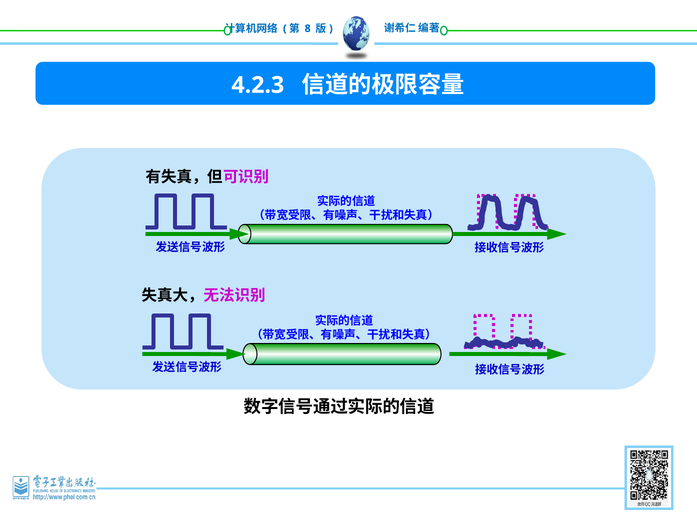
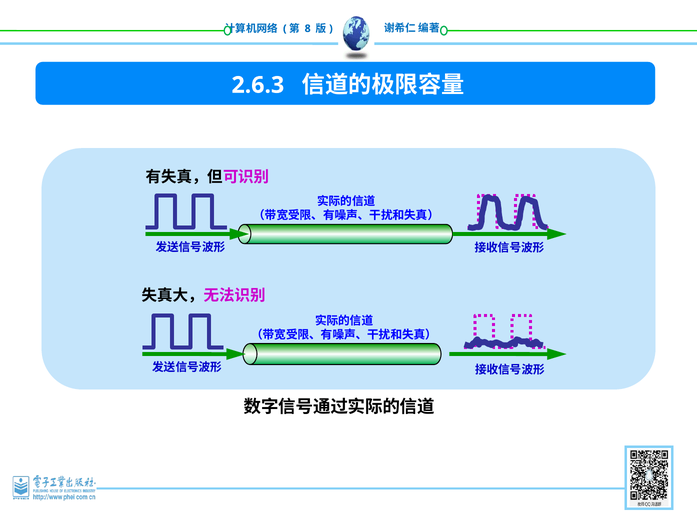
4.2.3: 4.2.3 -> 2.6.3
